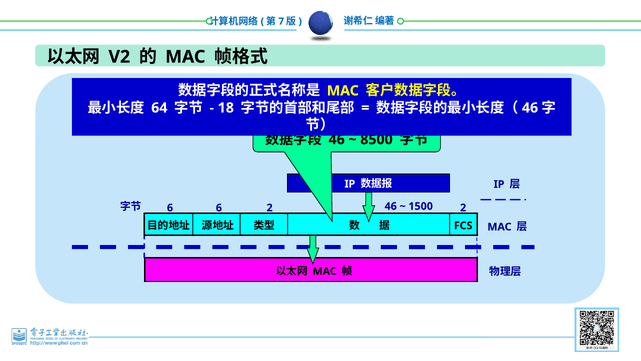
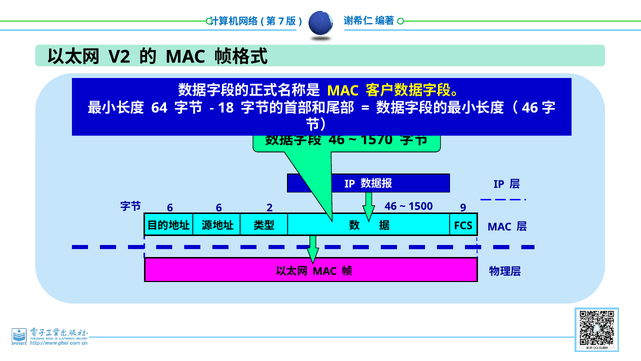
8500: 8500 -> 1570
2 at (463, 208): 2 -> 9
